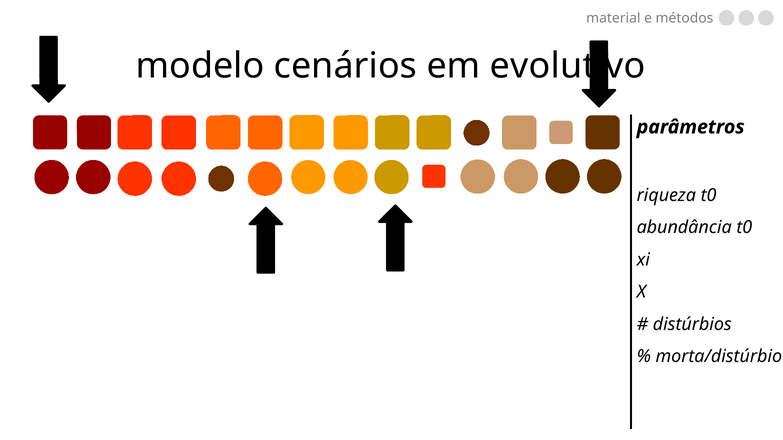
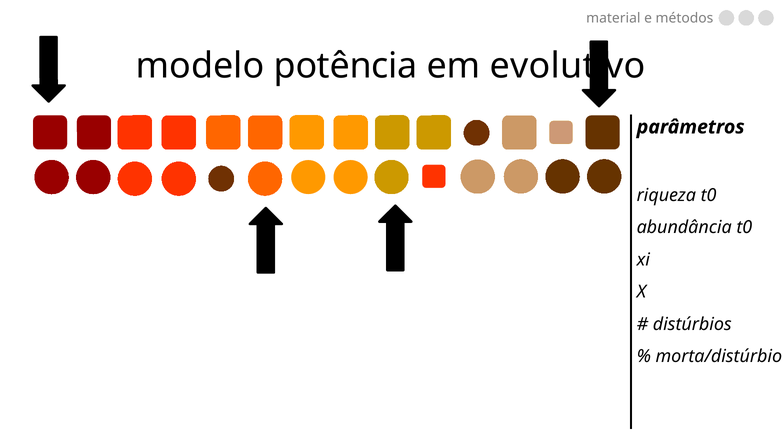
cenários: cenários -> potência
